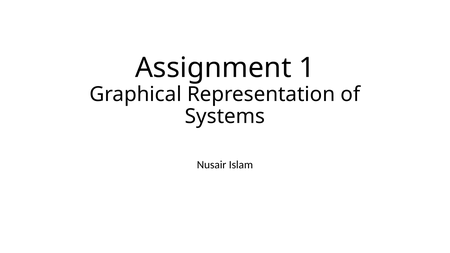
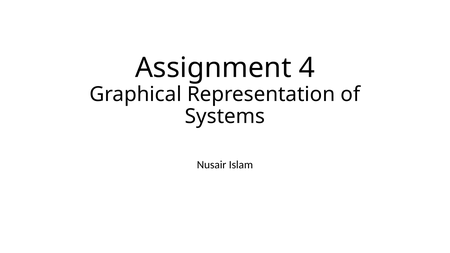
1: 1 -> 4
